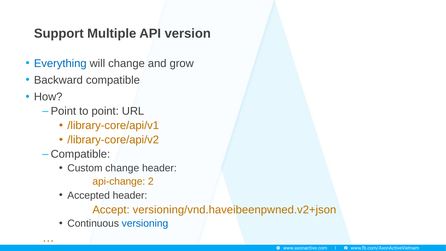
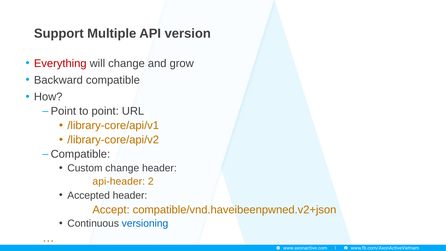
Everything colour: blue -> red
api-change: api-change -> api-header
versioning/vnd.haveibeenpwned.v2+json: versioning/vnd.haveibeenpwned.v2+json -> compatible/vnd.haveibeenpwned.v2+json
